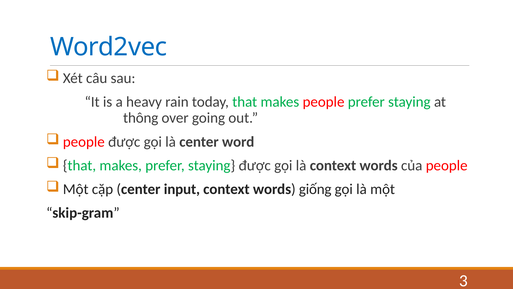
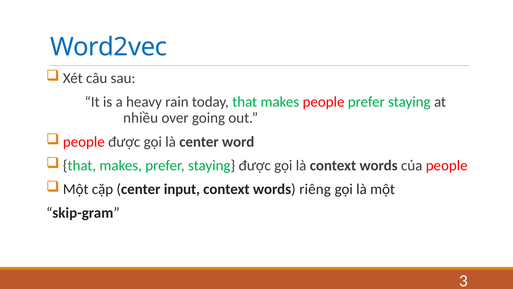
thông: thông -> nhiều
giống: giống -> riêng
